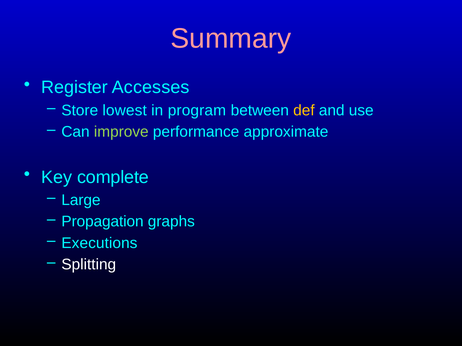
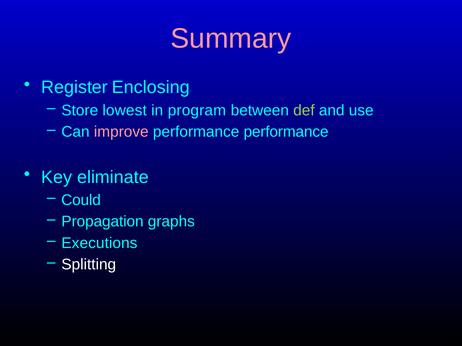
Accesses: Accesses -> Enclosing
def colour: yellow -> light green
improve colour: light green -> pink
performance approximate: approximate -> performance
complete: complete -> eliminate
Large: Large -> Could
